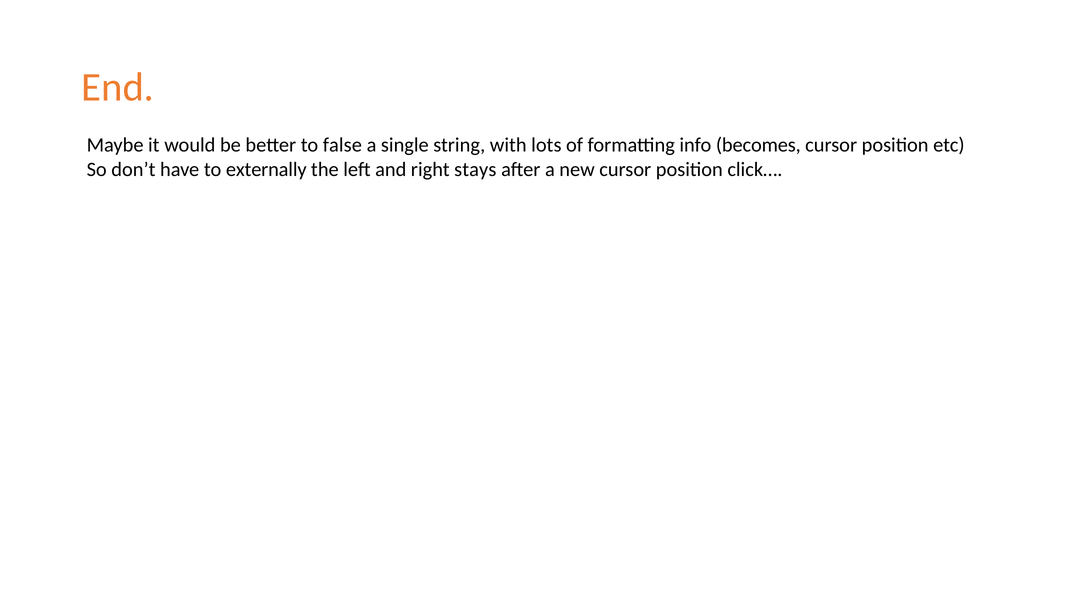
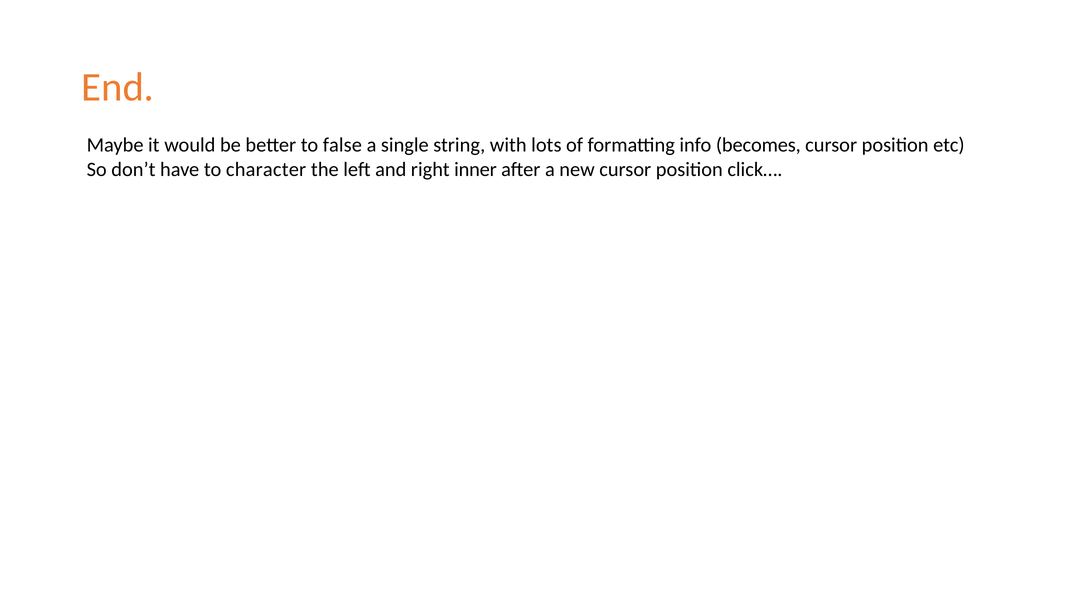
externally: externally -> character
stays: stays -> inner
